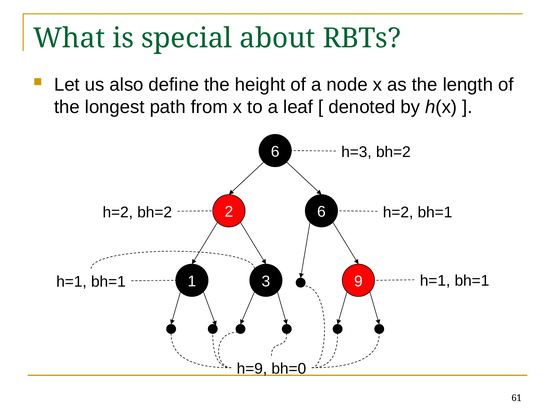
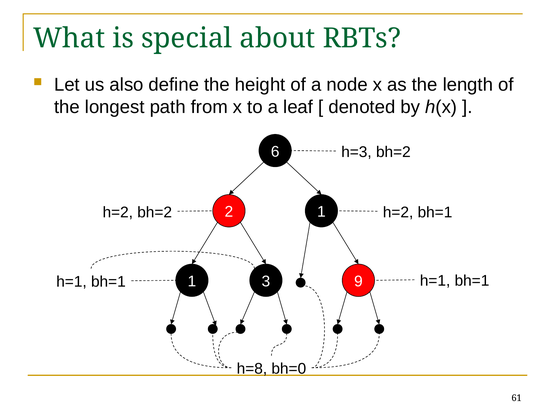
2 6: 6 -> 1
h=9: h=9 -> h=8
